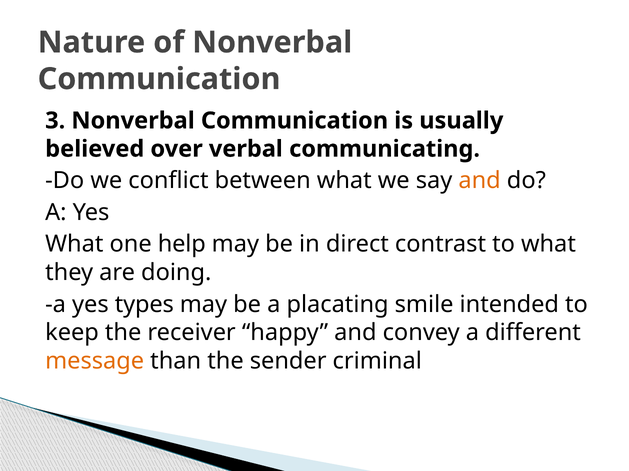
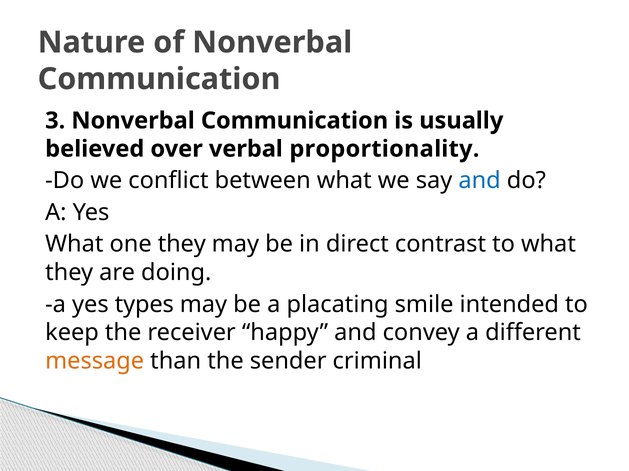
communicating: communicating -> proportionality
and at (480, 181) colour: orange -> blue
one help: help -> they
